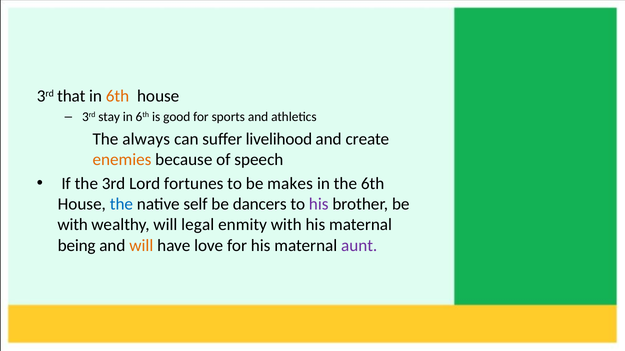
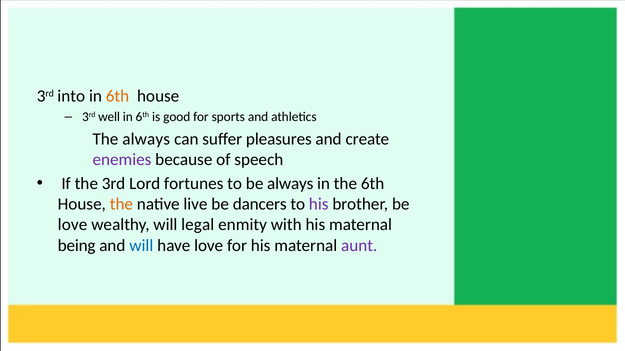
that: that -> into
stay: stay -> well
livelihood: livelihood -> pleasures
enemies colour: orange -> purple
be makes: makes -> always
the at (121, 204) colour: blue -> orange
self: self -> live
with at (73, 225): with -> love
will at (141, 245) colour: orange -> blue
